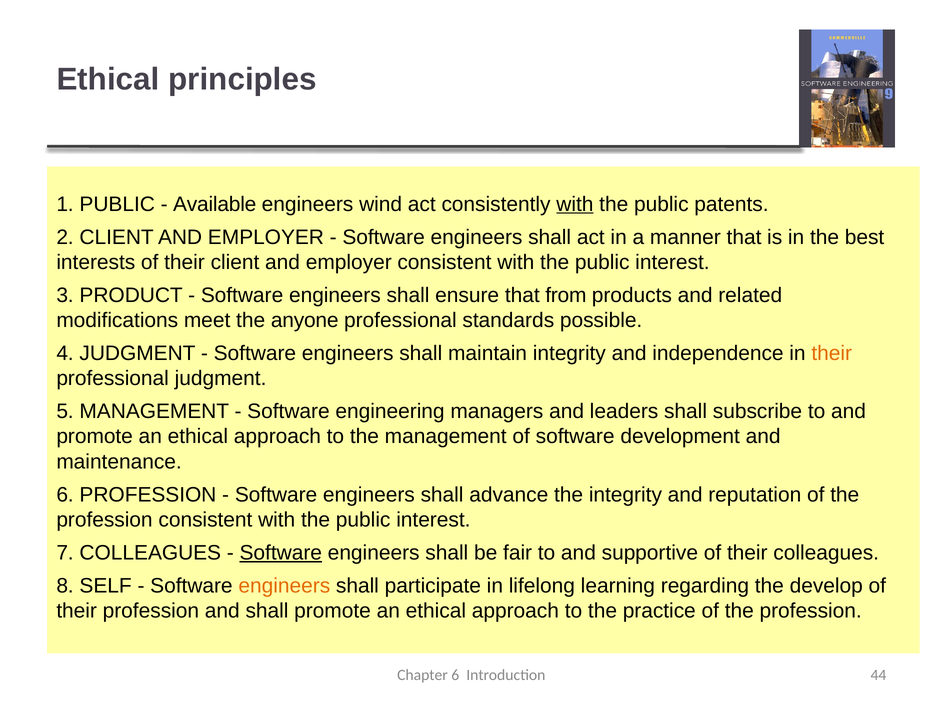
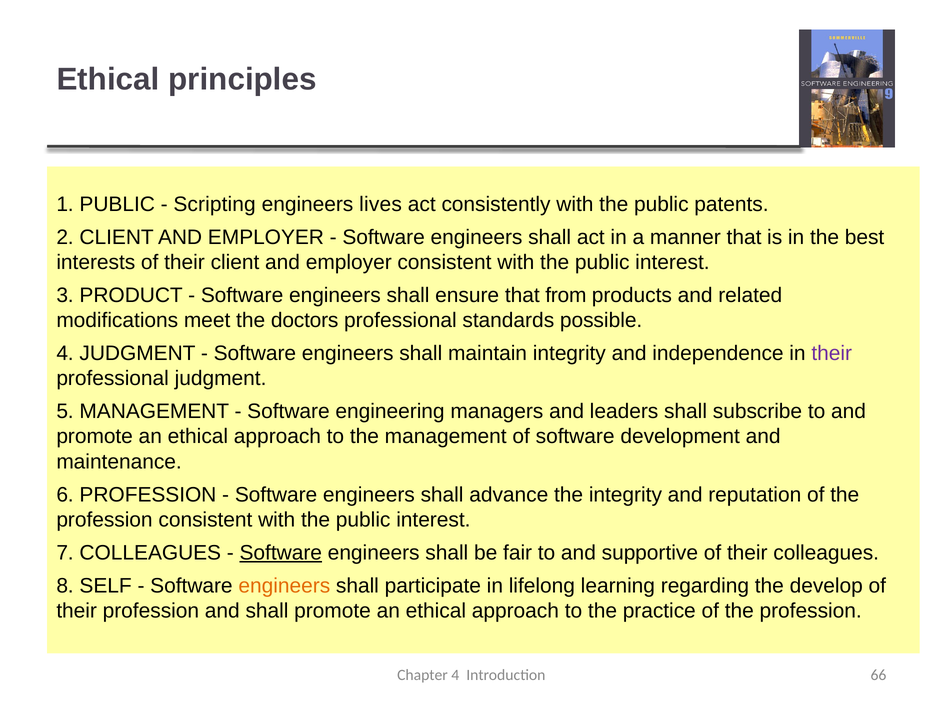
Available: Available -> Scripting
wind: wind -> lives
with at (575, 204) underline: present -> none
anyone: anyone -> doctors
their at (832, 353) colour: orange -> purple
Chapter 6: 6 -> 4
44: 44 -> 66
